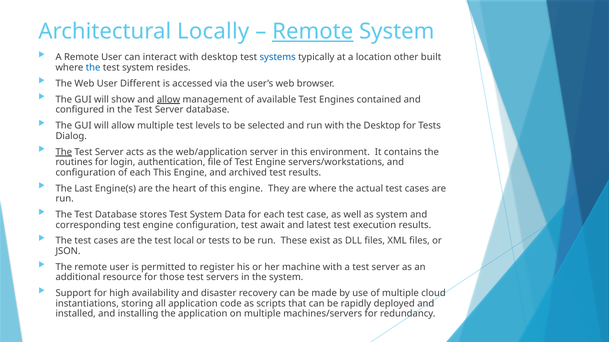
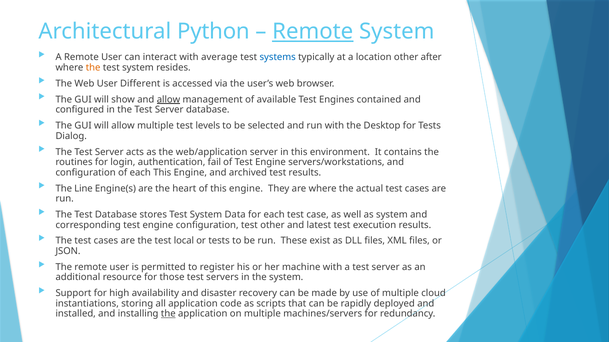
Locally: Locally -> Python
with desktop: desktop -> average
built: built -> after
the at (93, 68) colour: blue -> orange
The at (64, 152) underline: present -> none
file: file -> fail
Last: Last -> Line
test await: await -> other
the at (168, 314) underline: none -> present
